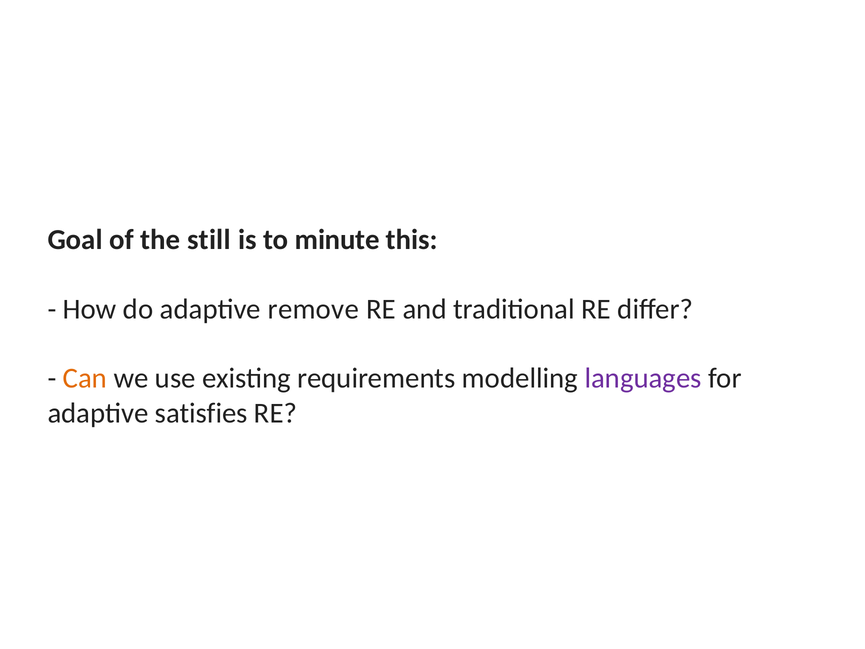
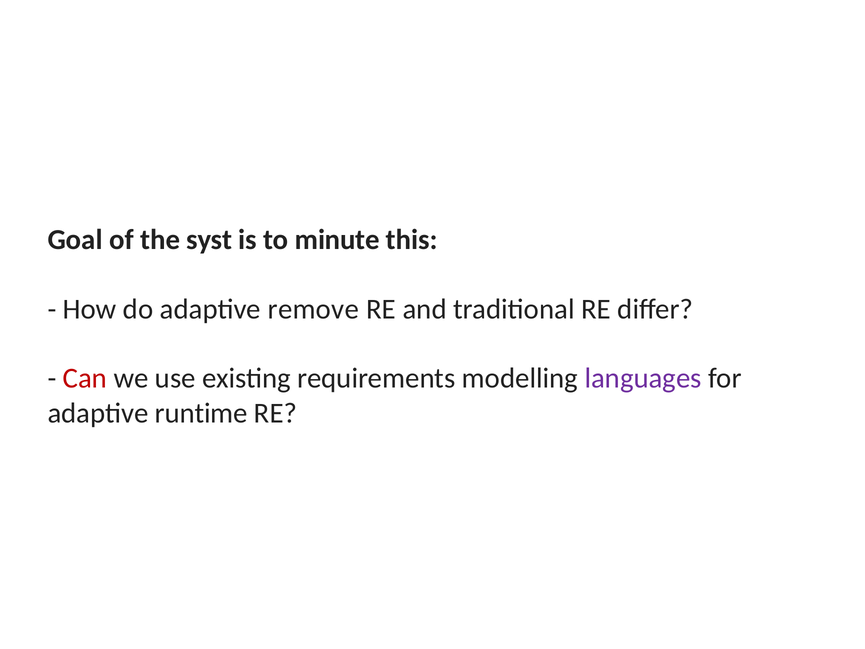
still: still -> syst
Can colour: orange -> red
satisfies: satisfies -> runtime
